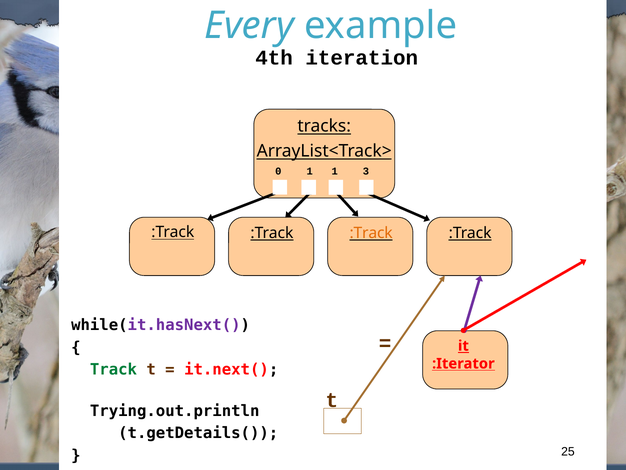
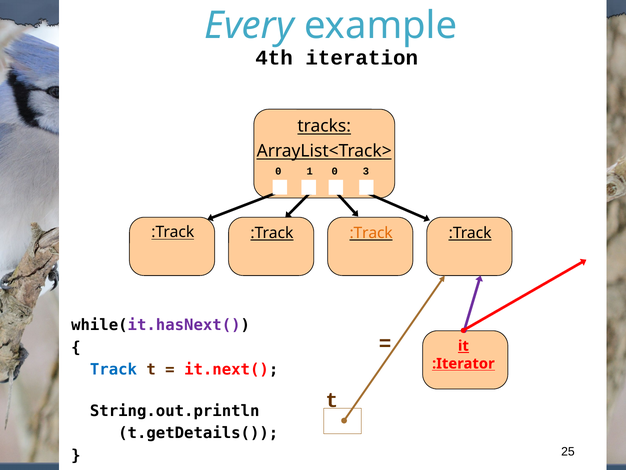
1 1: 1 -> 0
Track colour: green -> blue
Trying.out.println: Trying.out.println -> String.out.println
